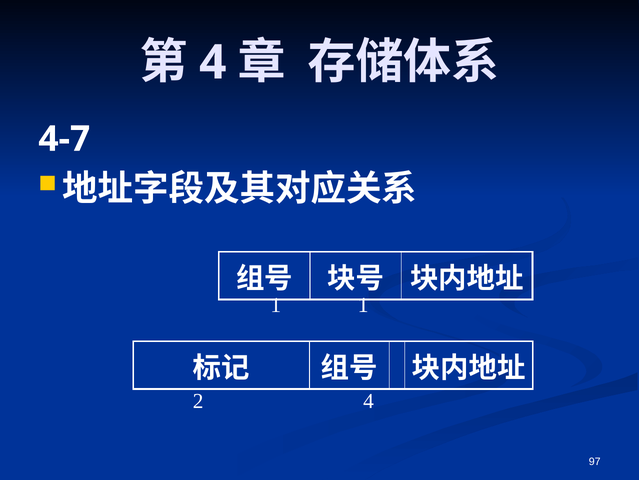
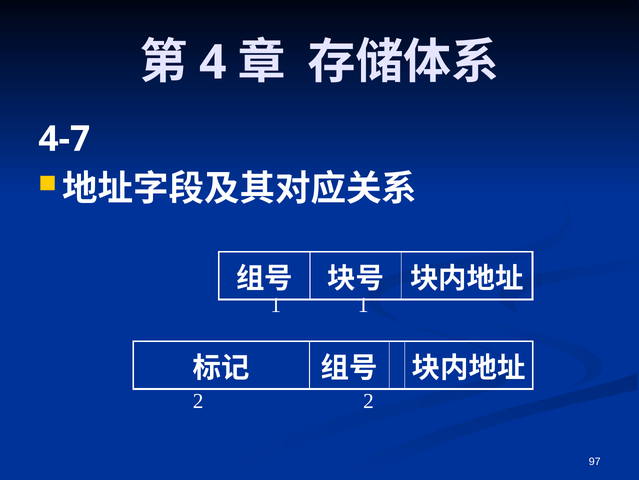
2 4: 4 -> 2
